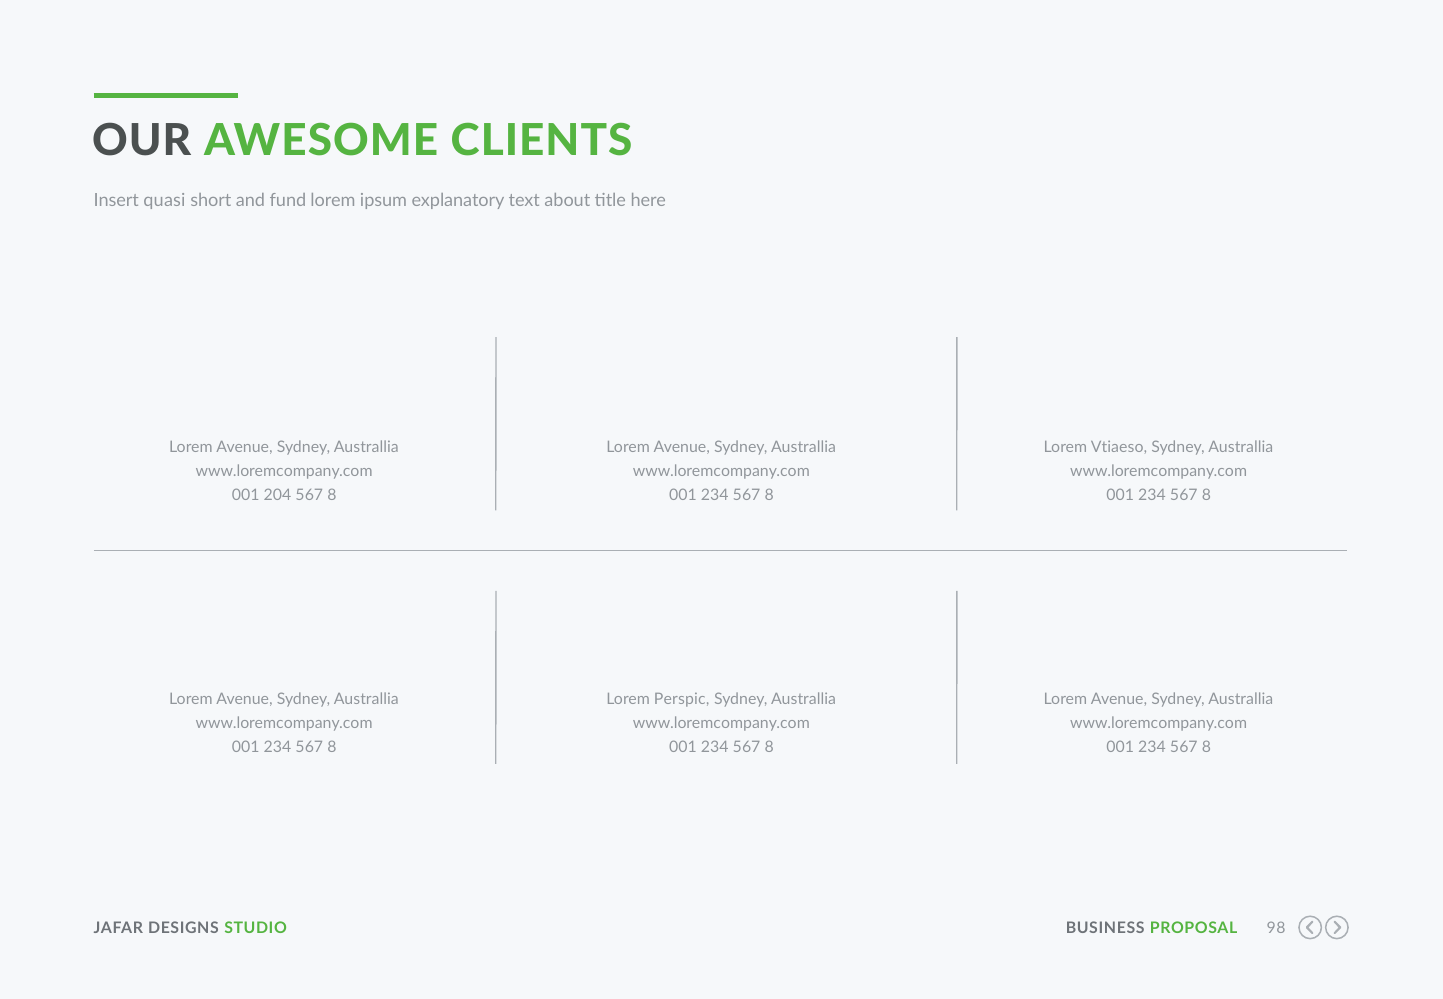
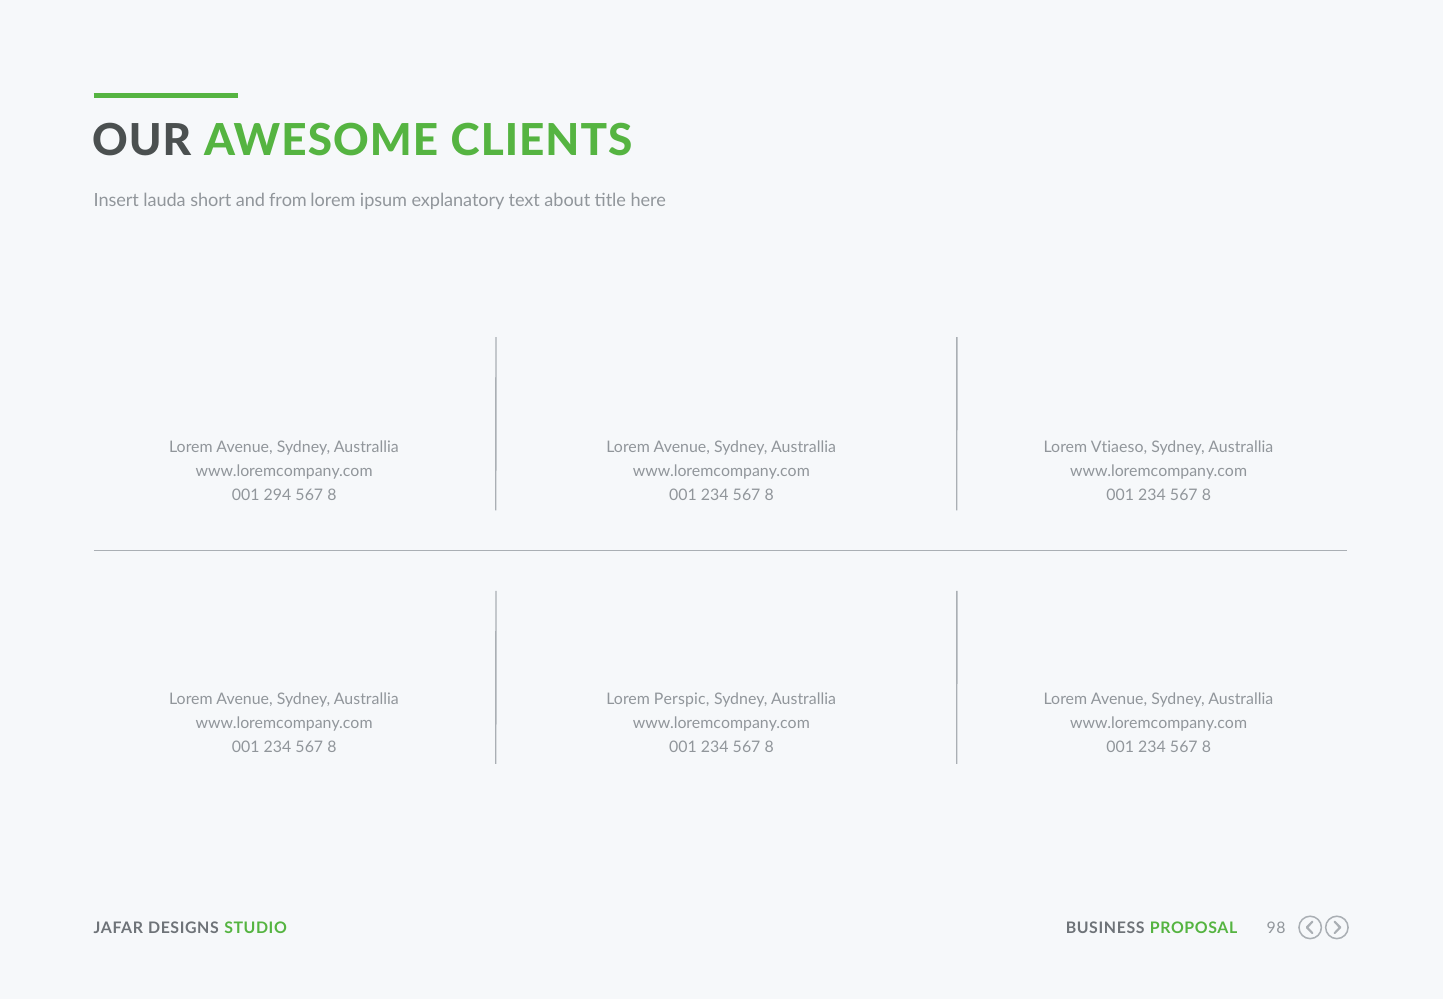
quasi: quasi -> lauda
fund: fund -> from
204: 204 -> 294
